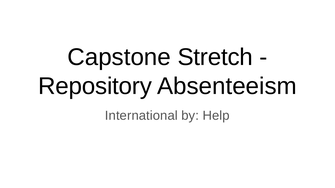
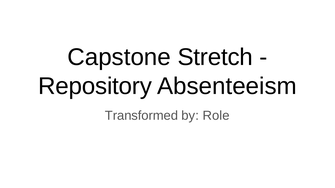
International: International -> Transformed
Help: Help -> Role
